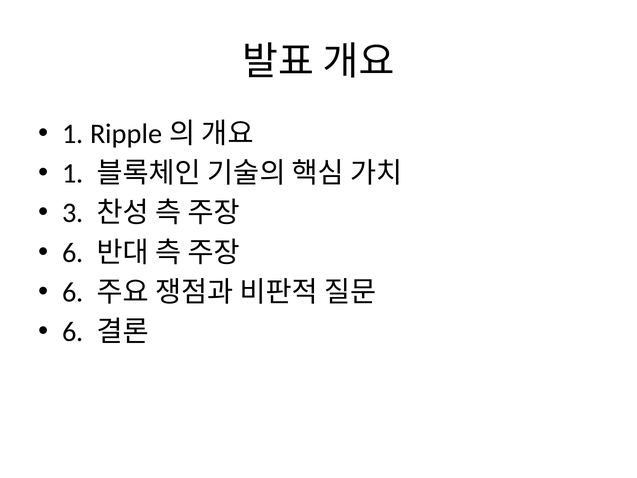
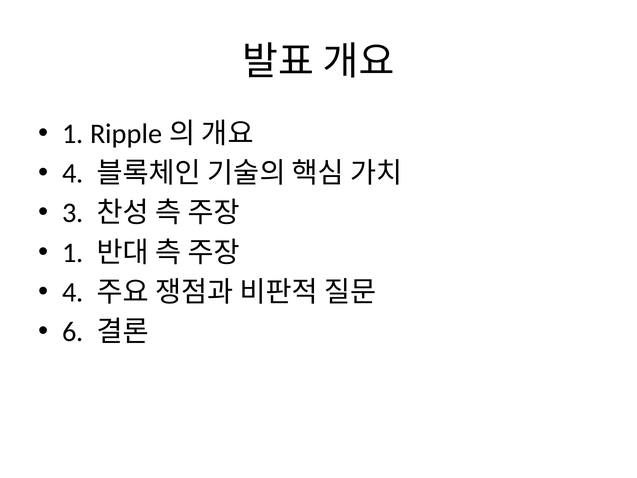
1 at (73, 173): 1 -> 4
6 at (73, 253): 6 -> 1
6 at (73, 292): 6 -> 4
